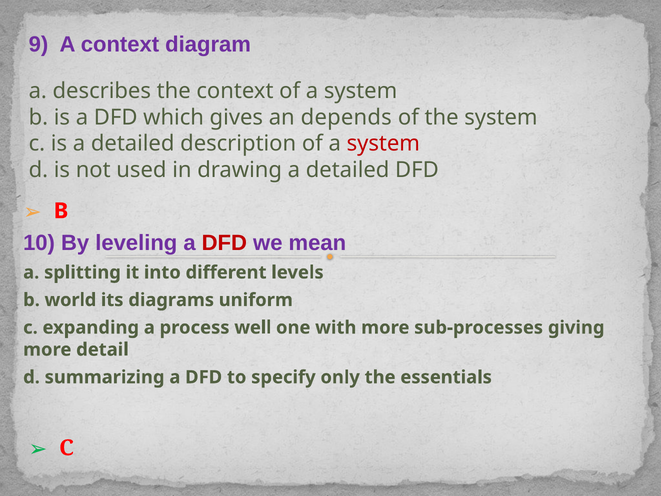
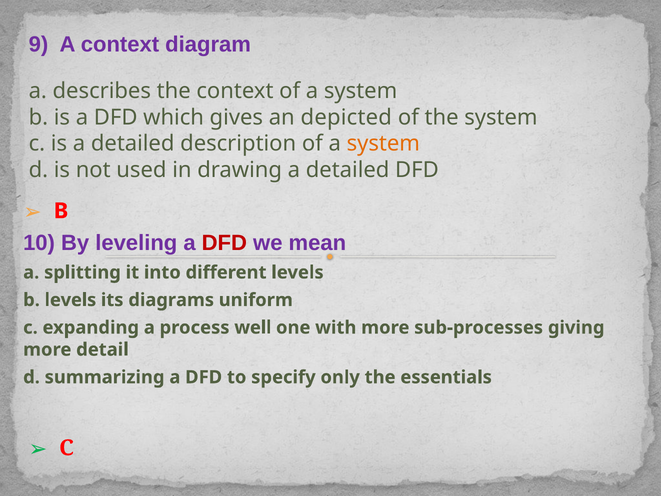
depends: depends -> depicted
system at (383, 144) colour: red -> orange
b world: world -> levels
